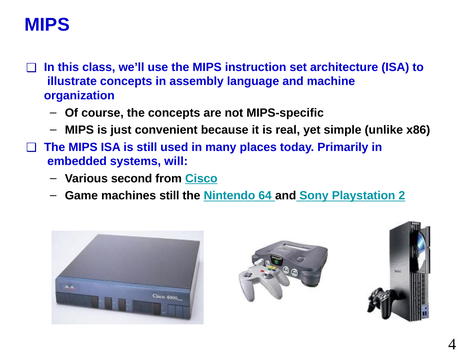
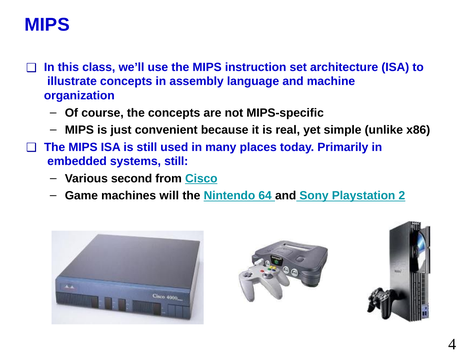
systems will: will -> still
machines still: still -> will
